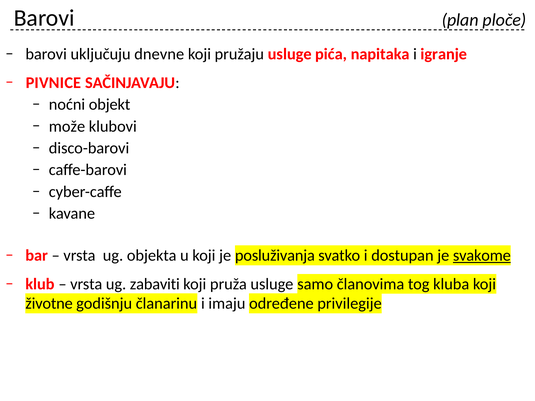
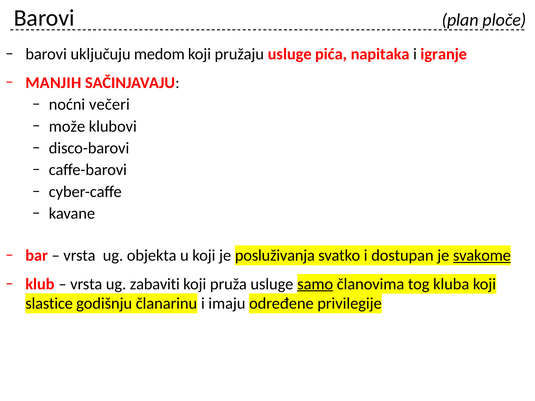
dnevne: dnevne -> medom
PIVNICE: PIVNICE -> MANJIH
objekt: objekt -> večeri
samo underline: none -> present
životne: životne -> slastice
